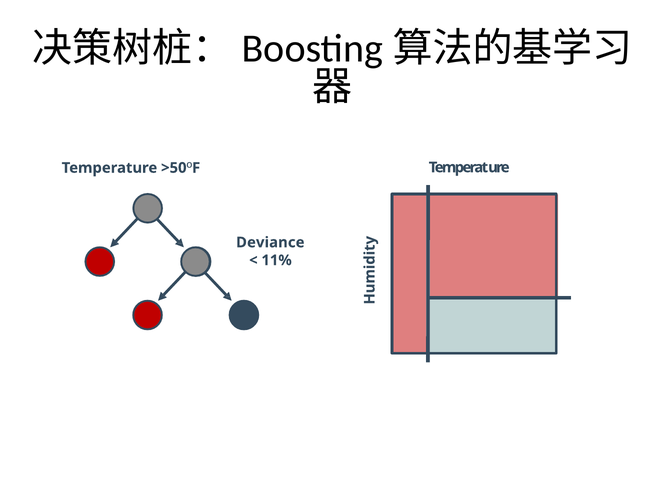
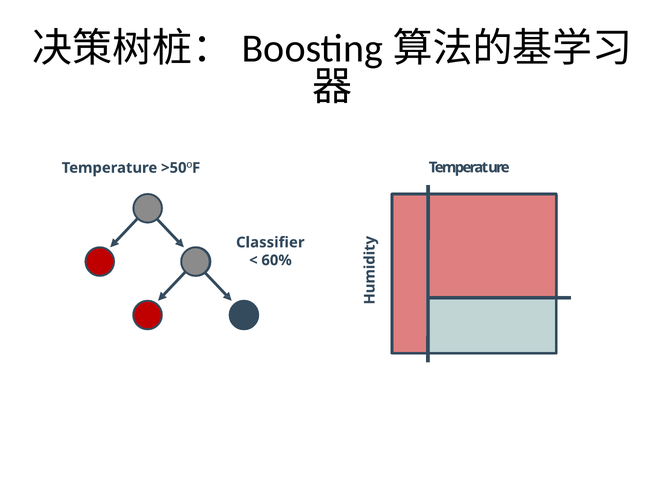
Deviance: Deviance -> Classifier
11%: 11% -> 60%
